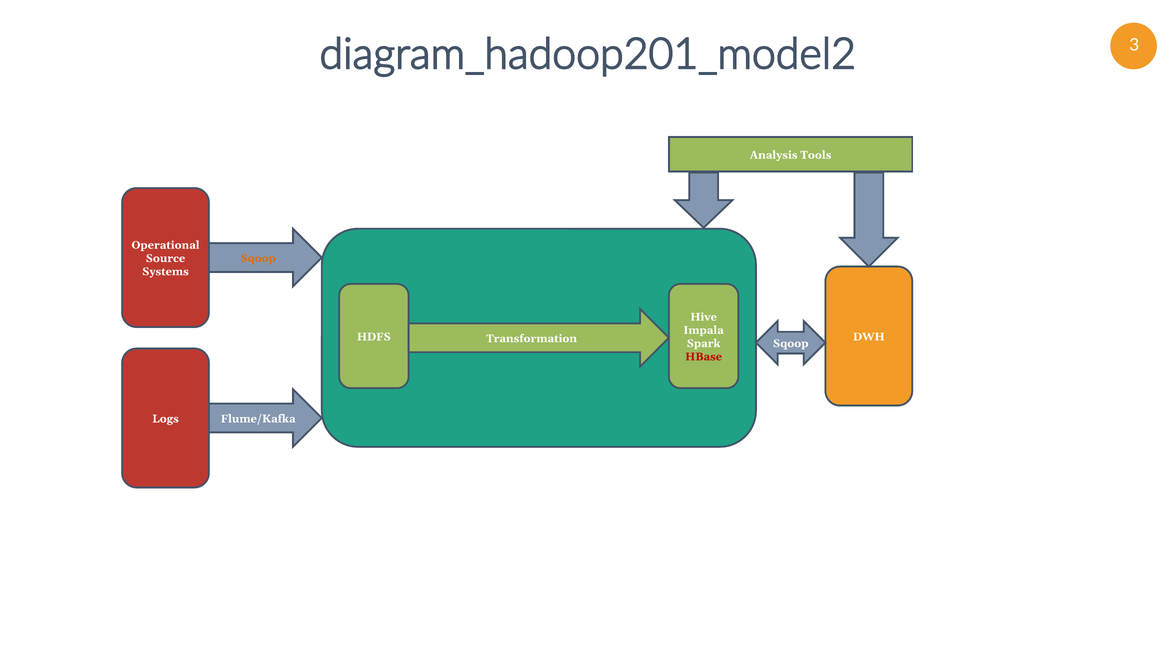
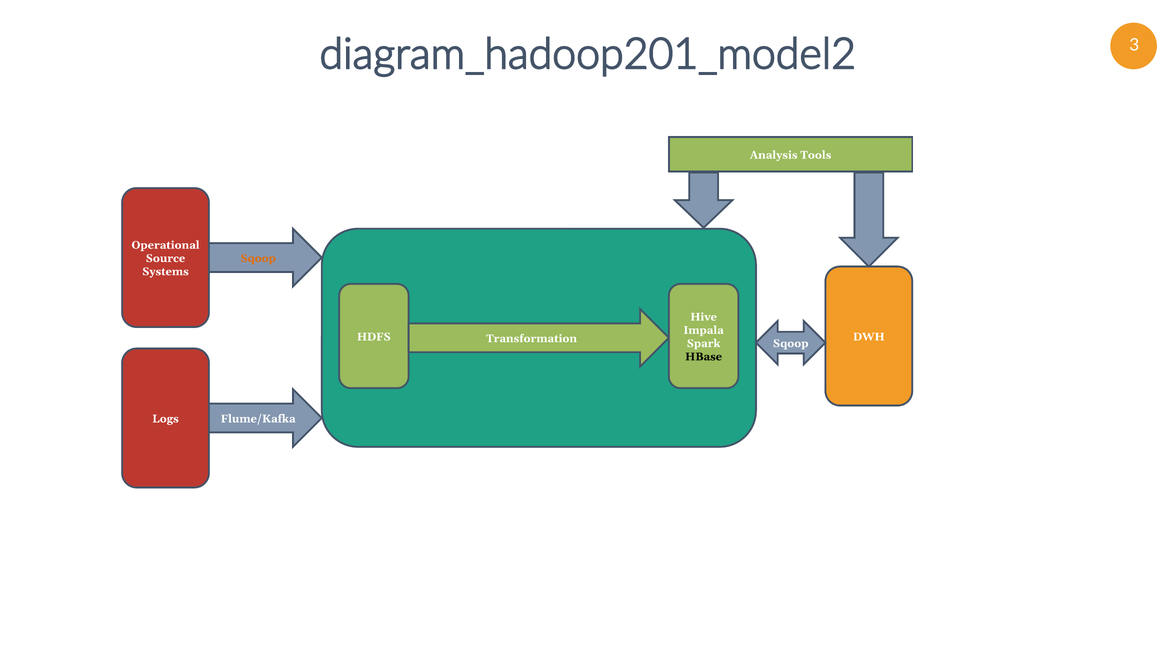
HBase colour: red -> black
